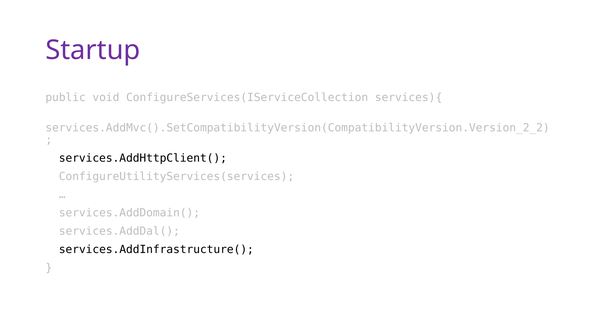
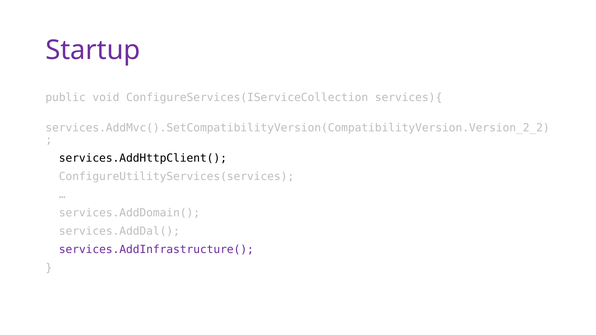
services.AddInfrastructure( colour: black -> purple
